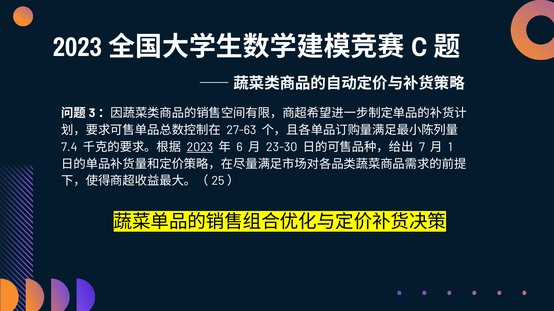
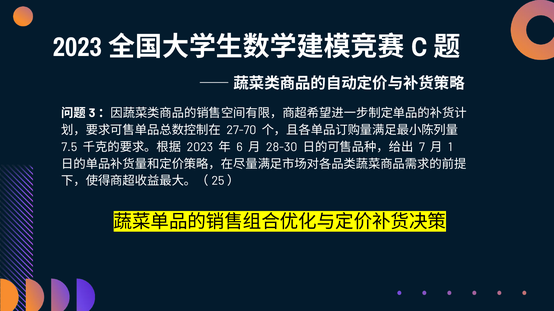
27-63: 27-63 -> 27-70
7.4: 7.4 -> 7.5
2023 underline: present -> none
23-30: 23-30 -> 28-30
